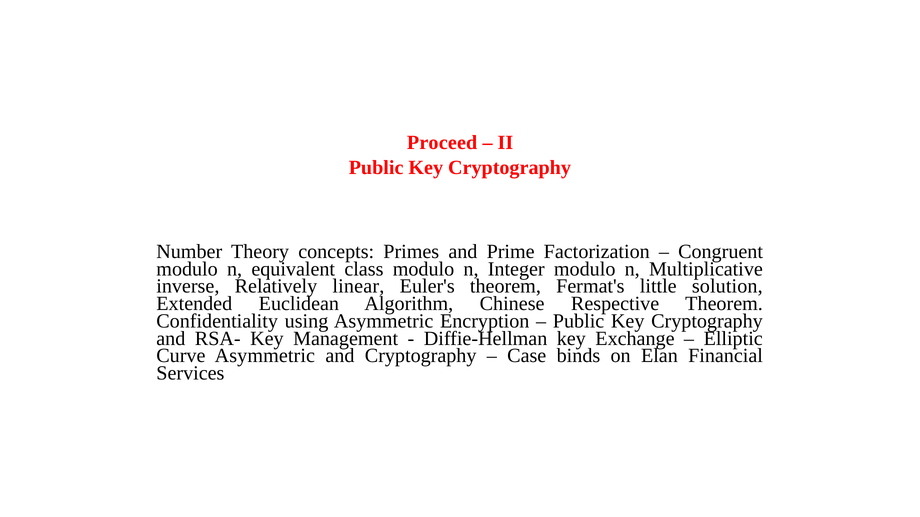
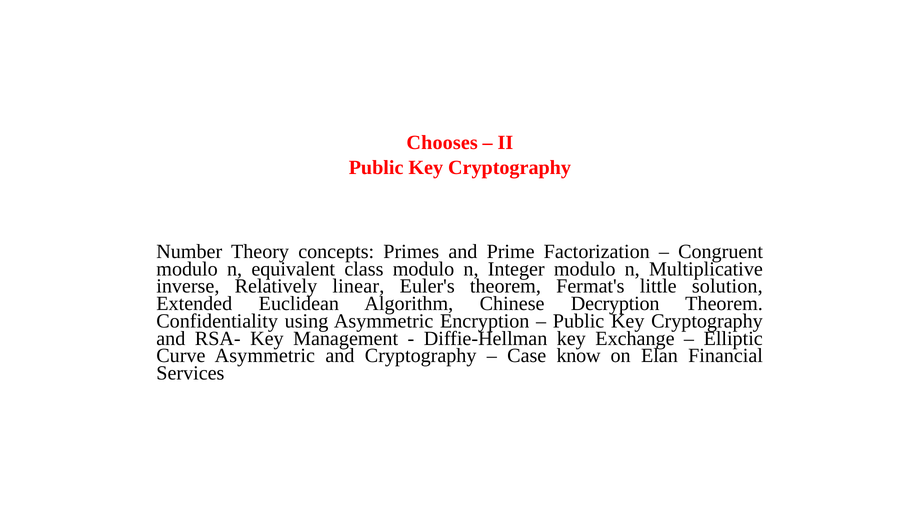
Proceed: Proceed -> Chooses
Respective: Respective -> Decryption
binds: binds -> know
